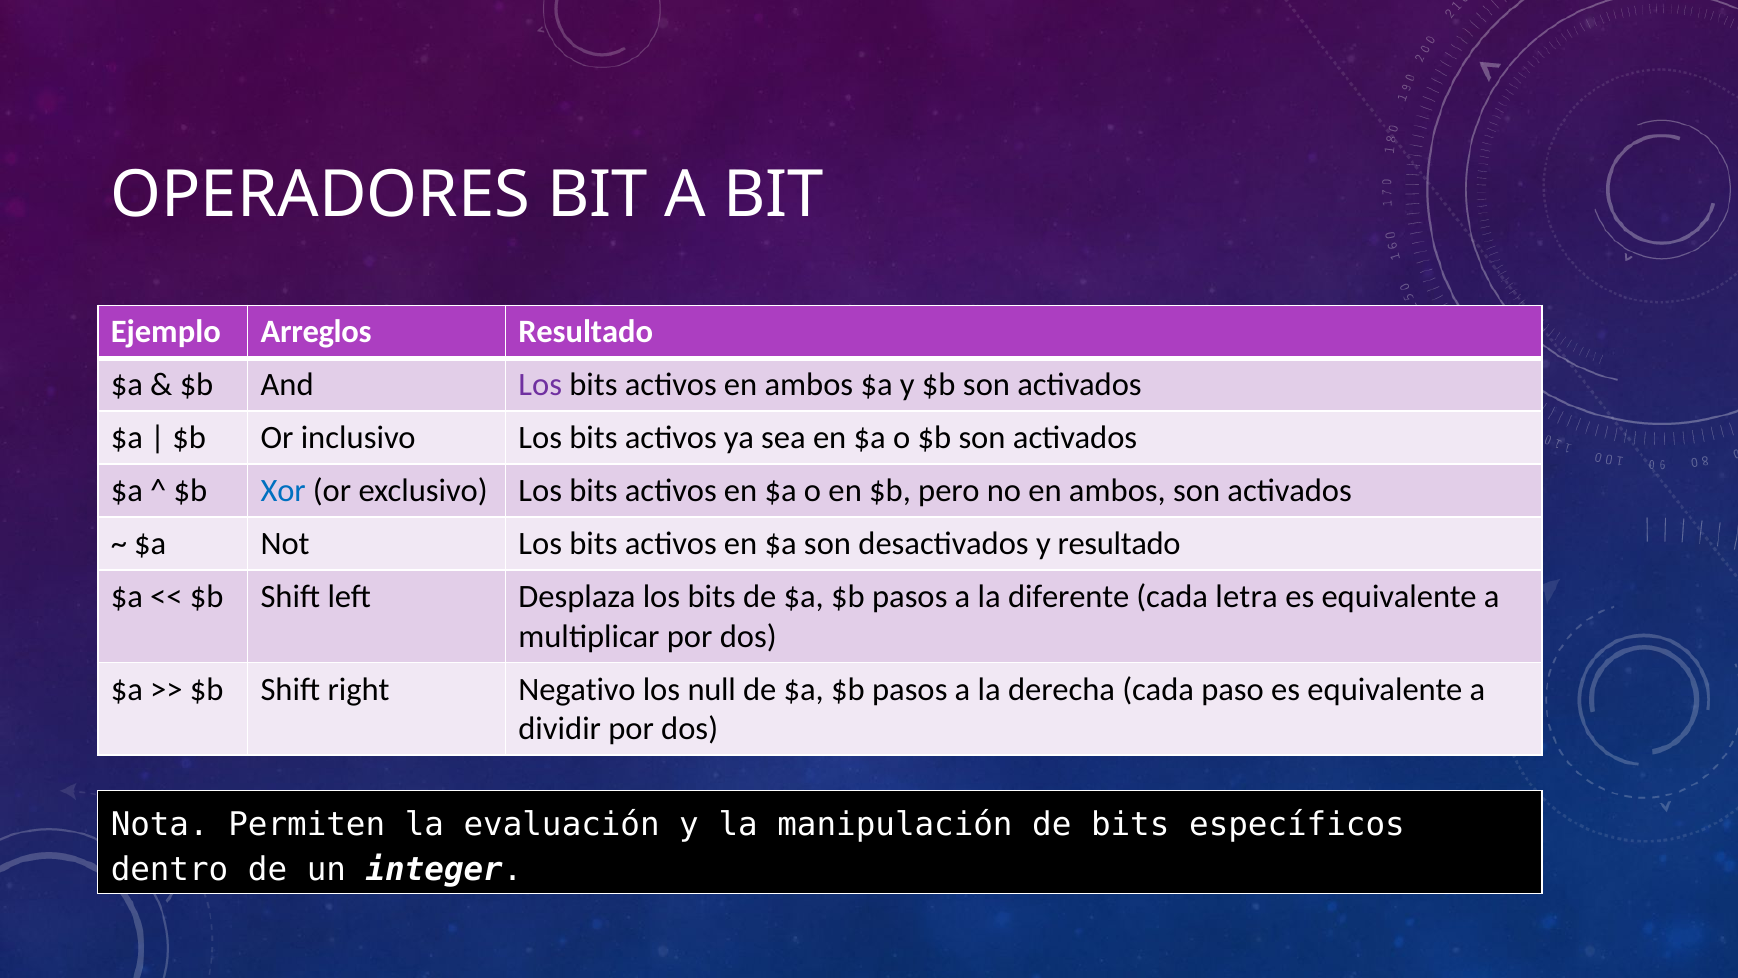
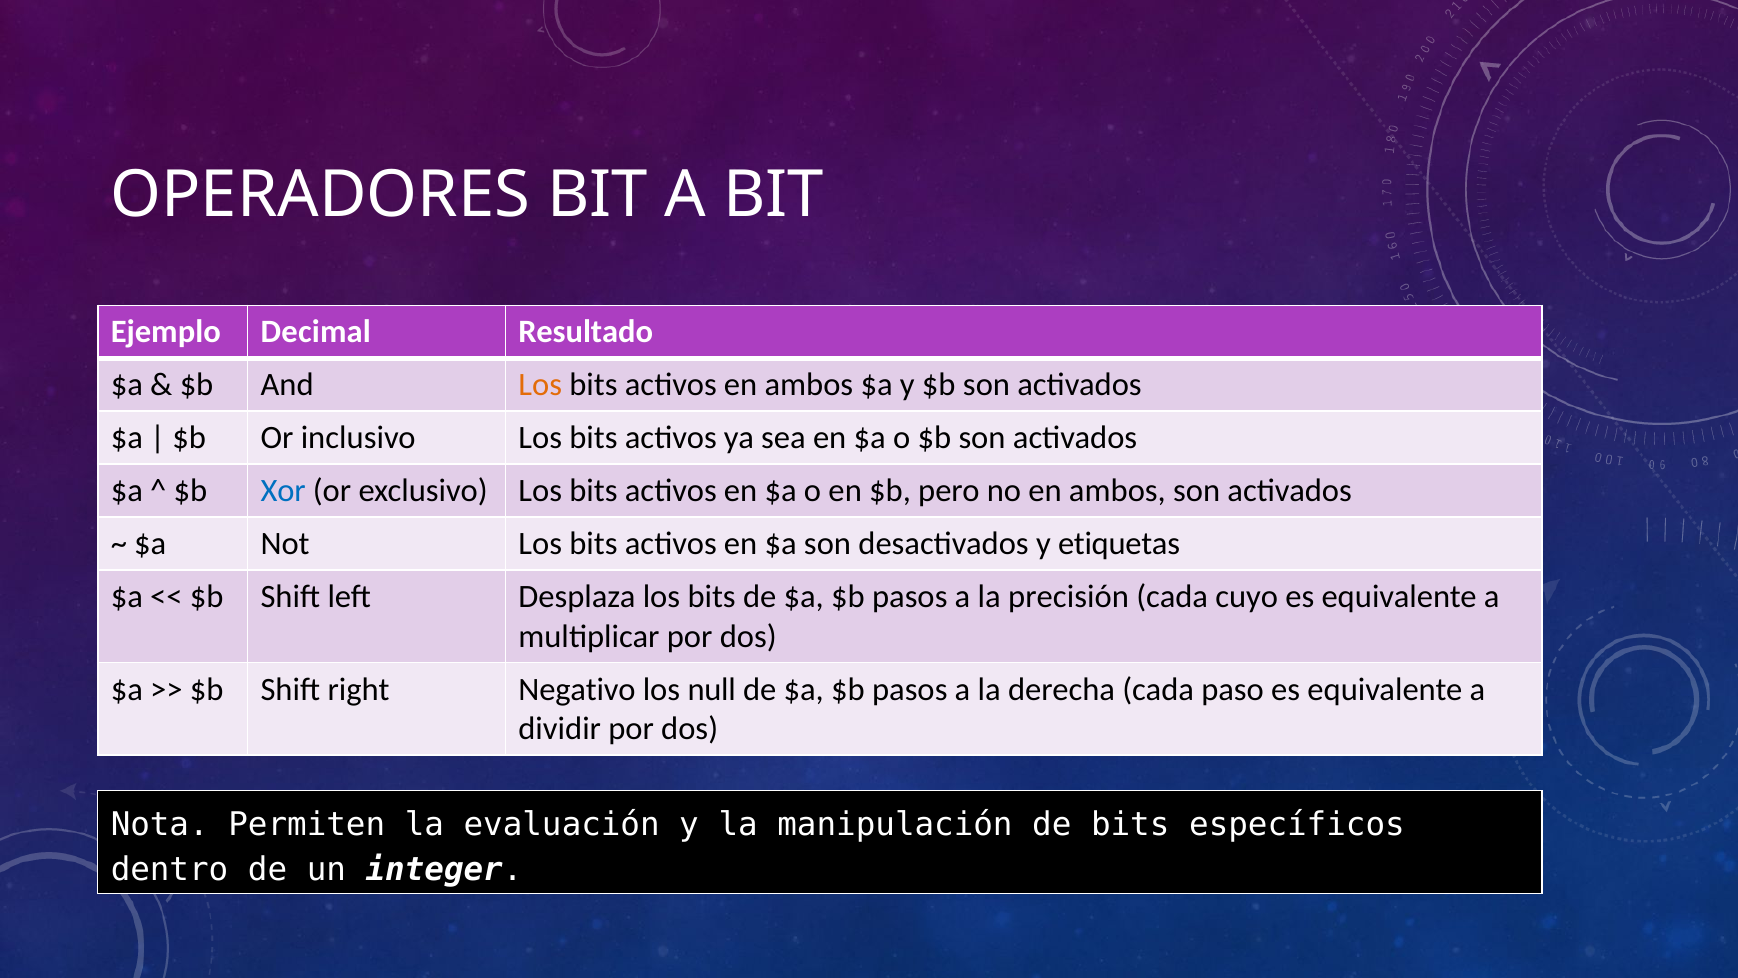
Arreglos: Arreglos -> Decimal
Los at (540, 385) colour: purple -> orange
y resultado: resultado -> etiquetas
diferente: diferente -> precisión
letra: letra -> cuyo
